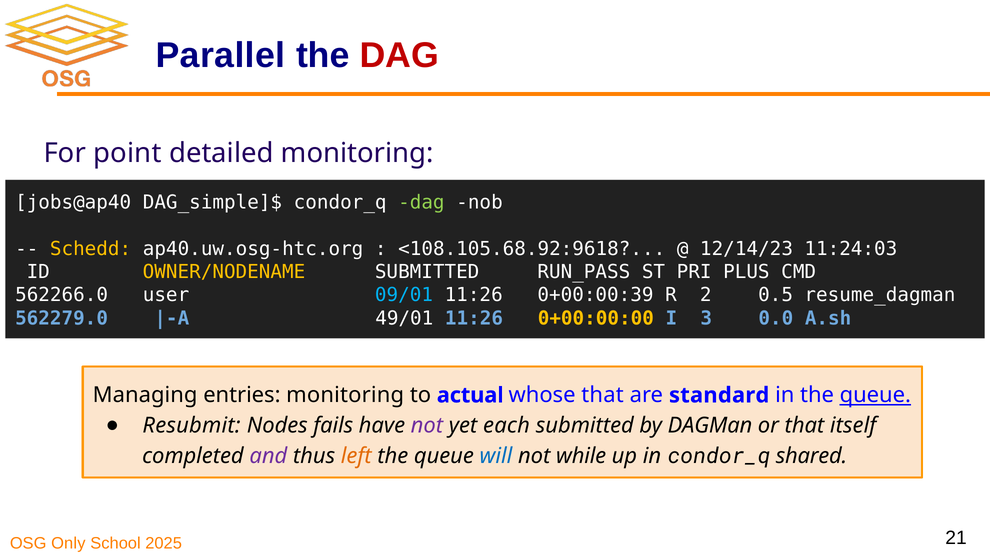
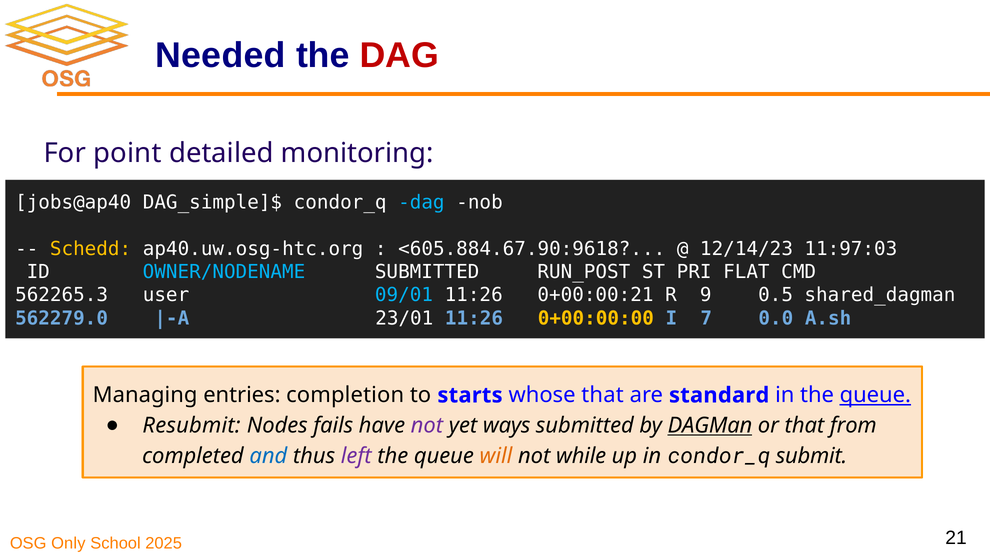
Parallel: Parallel -> Needed
dag at (421, 203) colour: light green -> light blue
<108.105.68.92:9618: <108.105.68.92:9618 -> <605.884.67.90:9618
11:24:03: 11:24:03 -> 11:97:03
OWNER/NODENAME colour: yellow -> light blue
RUN_PASS: RUN_PASS -> RUN_POST
PLUS: PLUS -> FLAT
562266.0: 562266.0 -> 562265.3
0+00:00:39: 0+00:00:39 -> 0+00:00:21
2: 2 -> 9
resume_dagman: resume_dagman -> shared_dagman
49/01: 49/01 -> 23/01
3: 3 -> 7
entries monitoring: monitoring -> completion
actual: actual -> starts
each: each -> ways
DAGMan underline: none -> present
itself: itself -> from
and colour: purple -> blue
left colour: orange -> purple
will colour: blue -> orange
shared: shared -> submit
